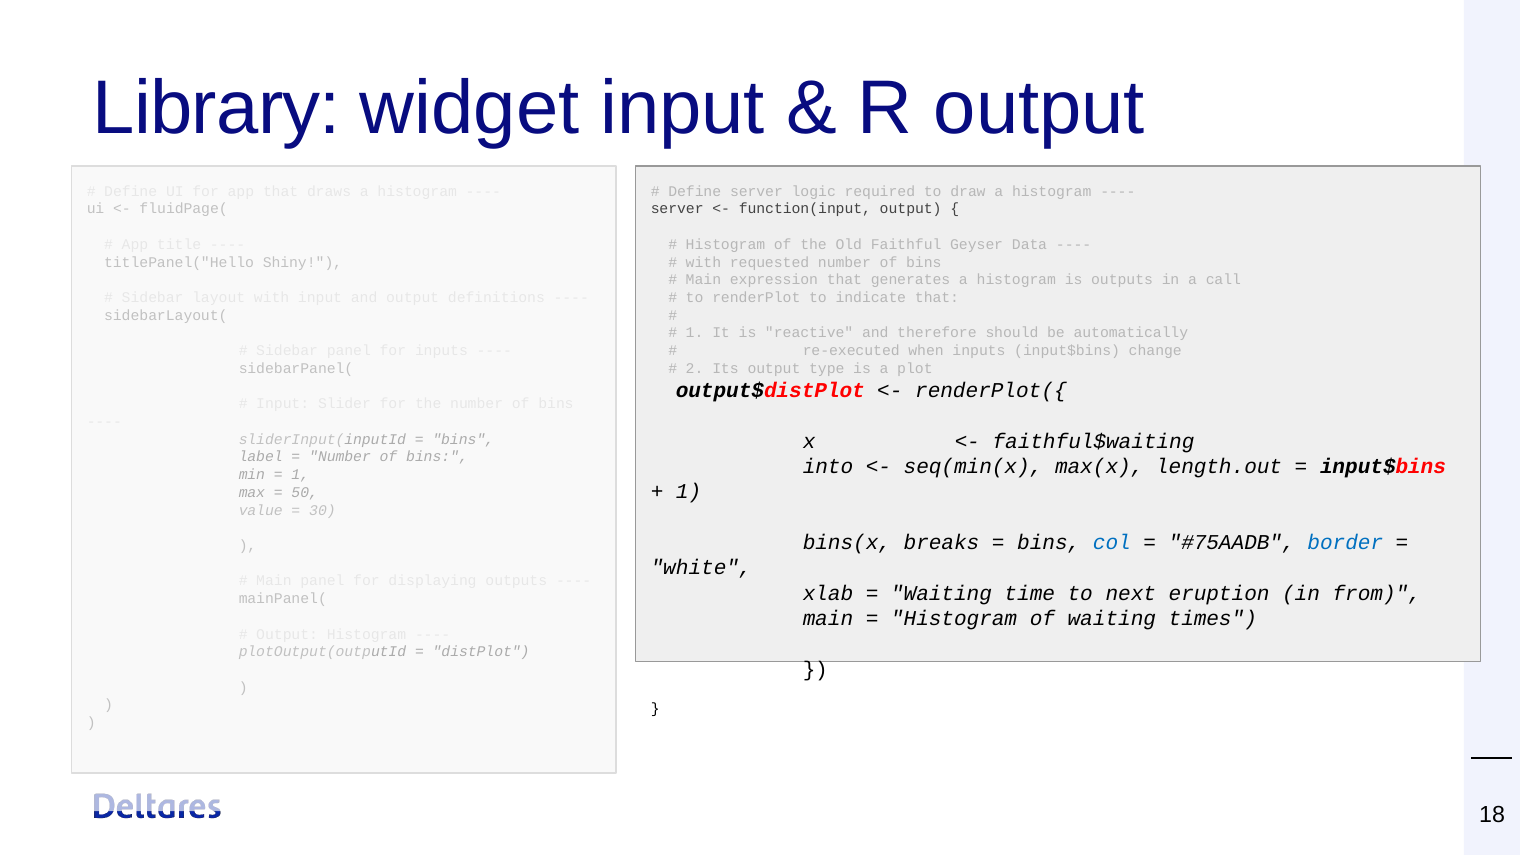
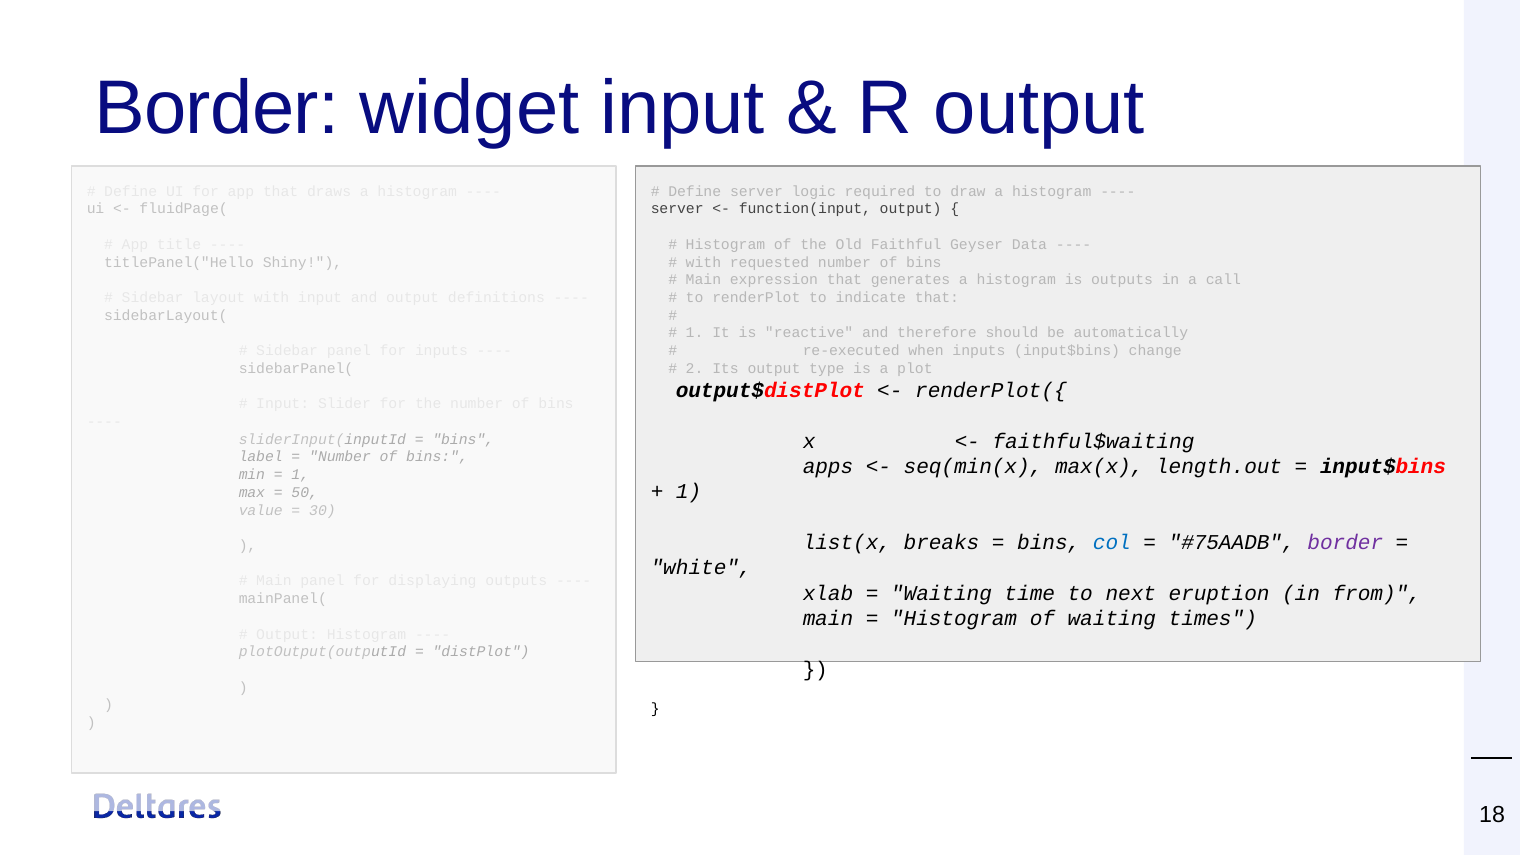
Library at (217, 108): Library -> Border
into: into -> apps
bins(x: bins(x -> list(x
border at (1345, 543) colour: blue -> purple
